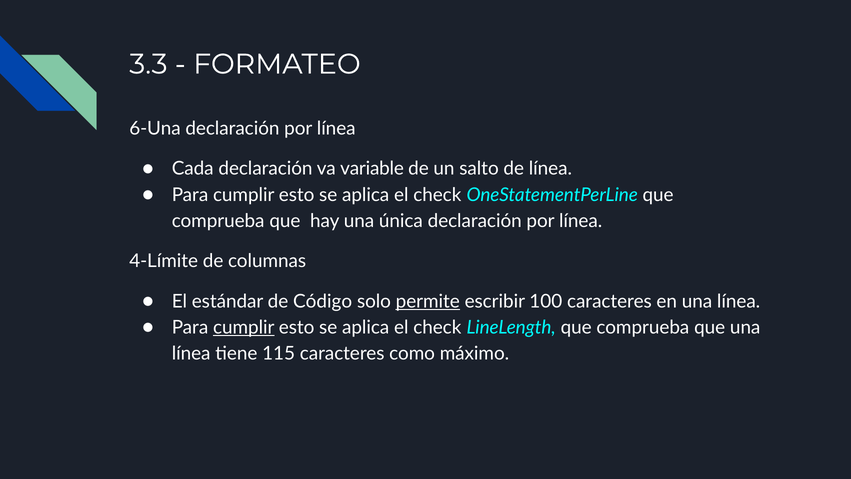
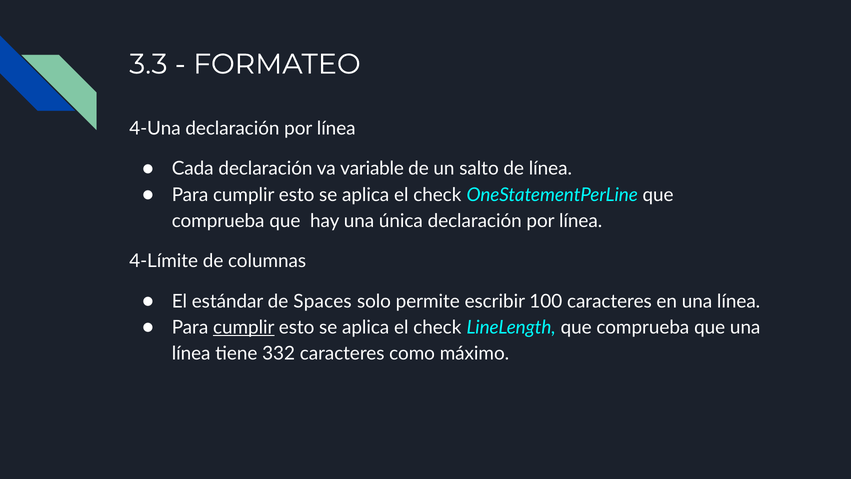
6-Una: 6-Una -> 4-Una
Código: Código -> Spaces
permite underline: present -> none
115: 115 -> 332
